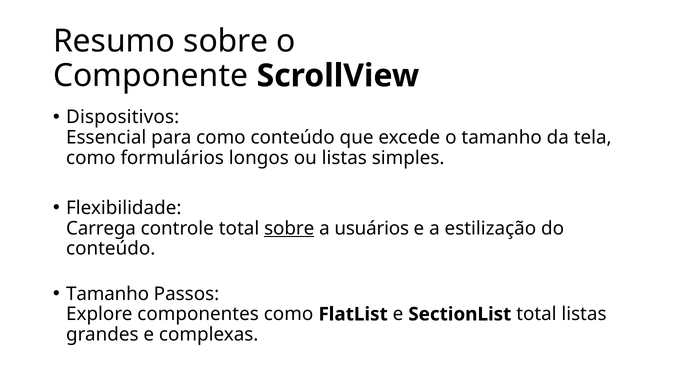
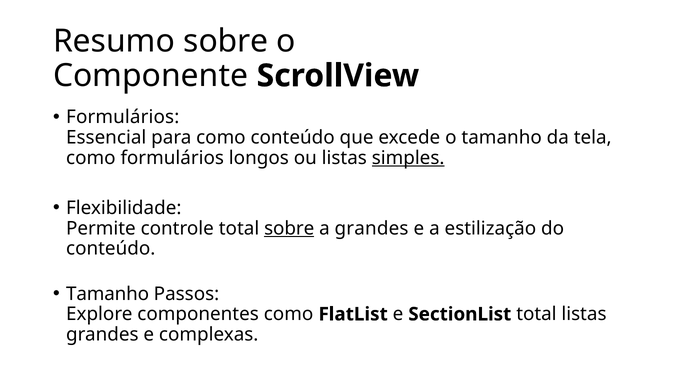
Dispositivos at (123, 117): Dispositivos -> Formulários
simples underline: none -> present
Carrega: Carrega -> Permite
a usuários: usuários -> grandes
